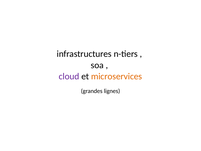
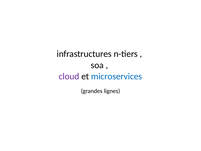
microservices colour: orange -> blue
